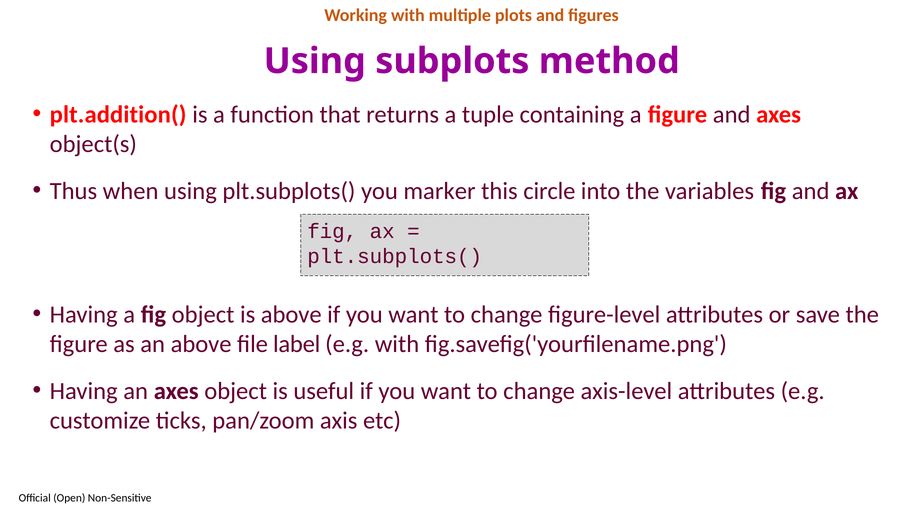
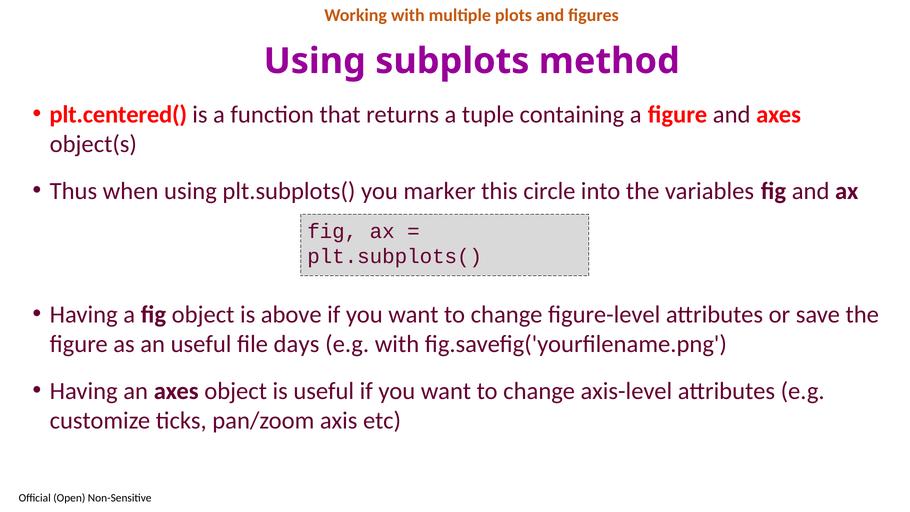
plt.addition(: plt.addition( -> plt.centered(
an above: above -> useful
label: label -> days
